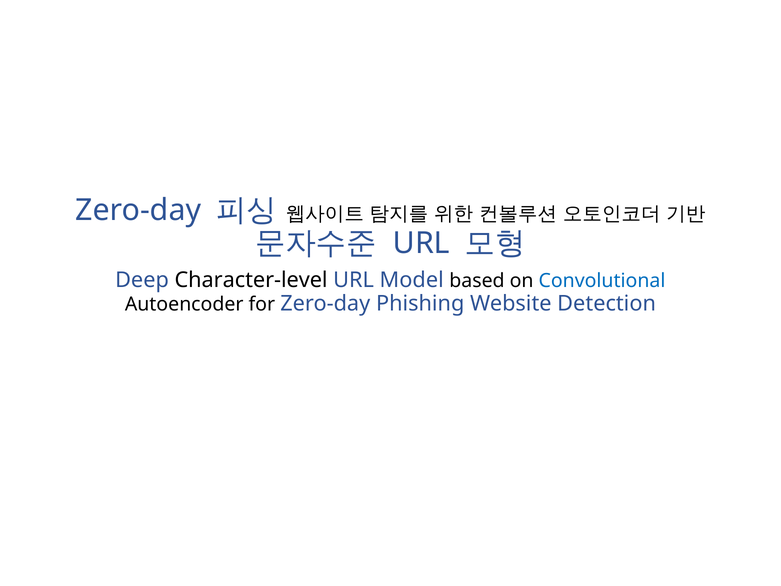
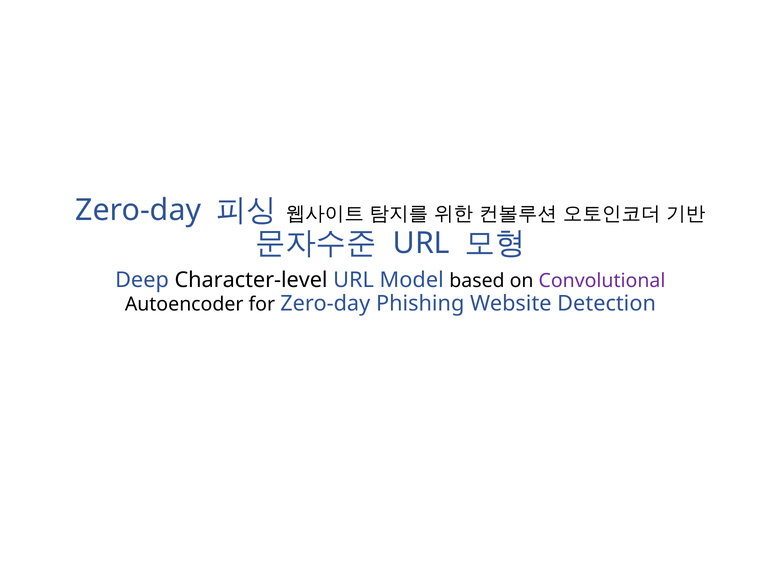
Convolutional colour: blue -> purple
